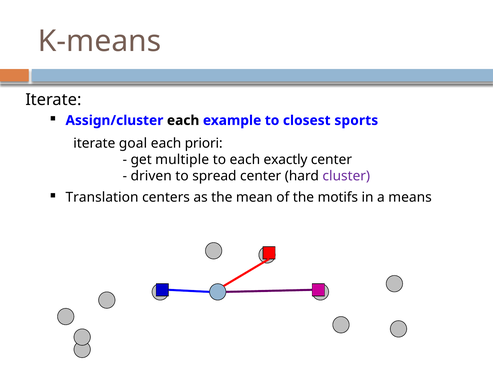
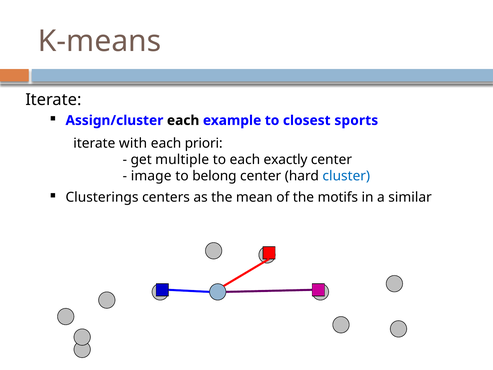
goal: goal -> with
driven: driven -> image
spread: spread -> belong
cluster colour: purple -> blue
Translation: Translation -> Clusterings
means: means -> similar
